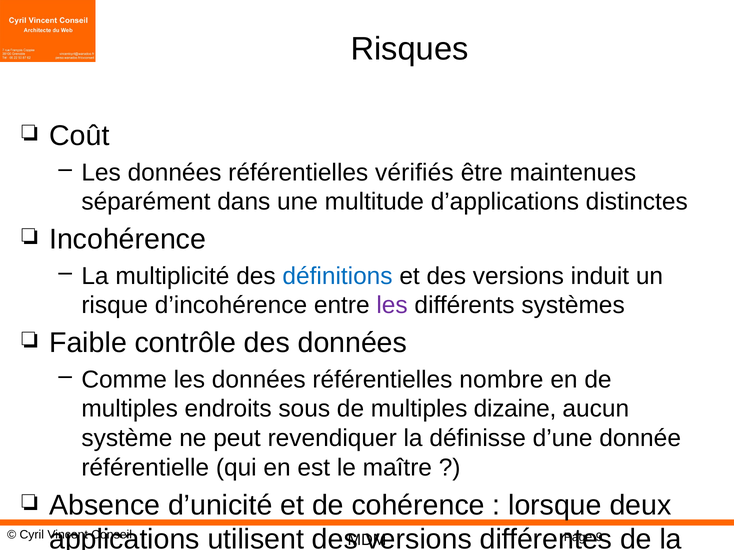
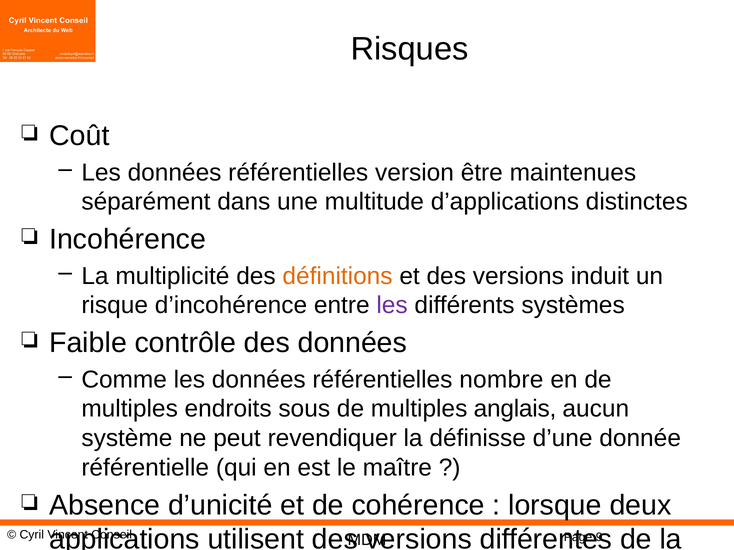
référentielles vérifiés: vérifiés -> version
définitions colour: blue -> orange
dizaine: dizaine -> anglais
